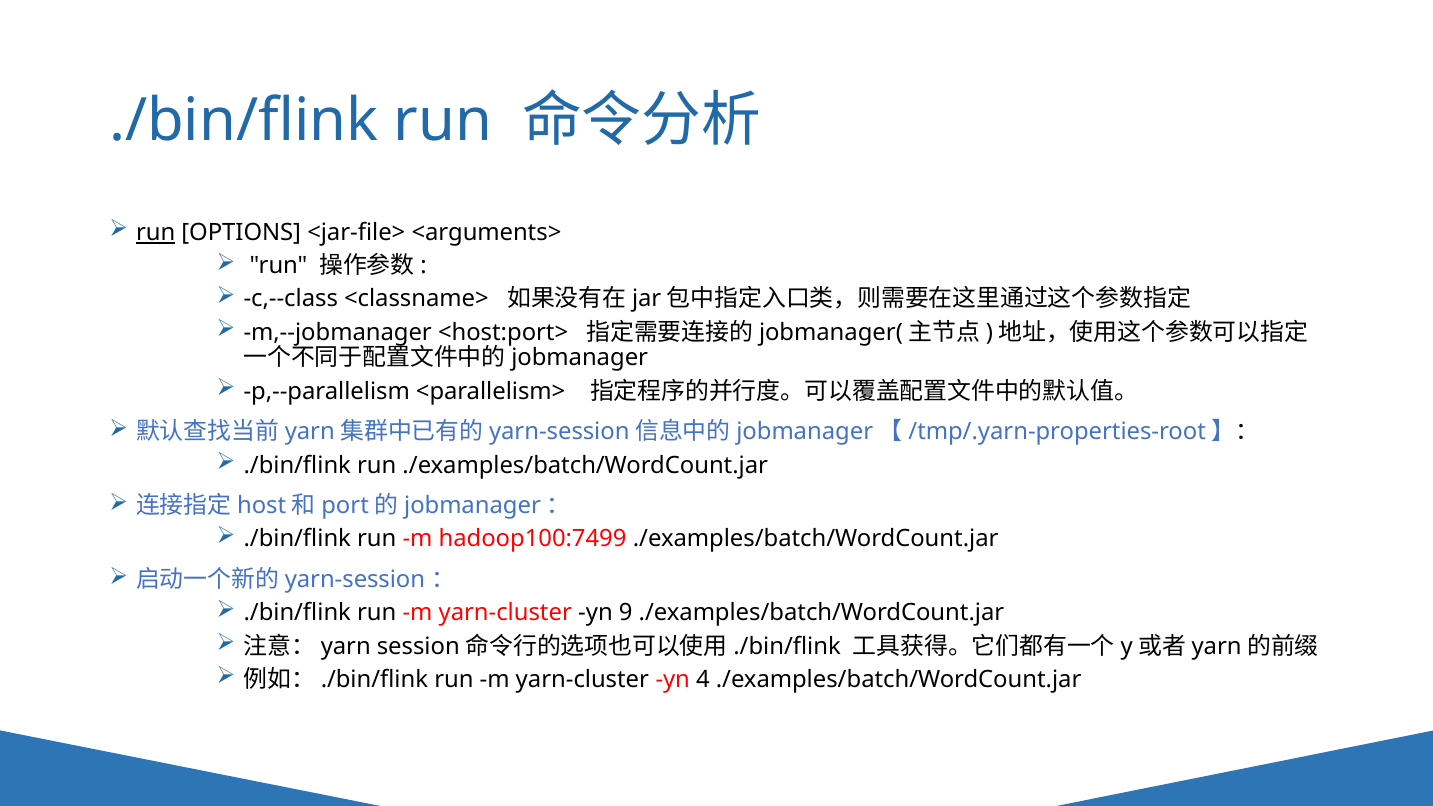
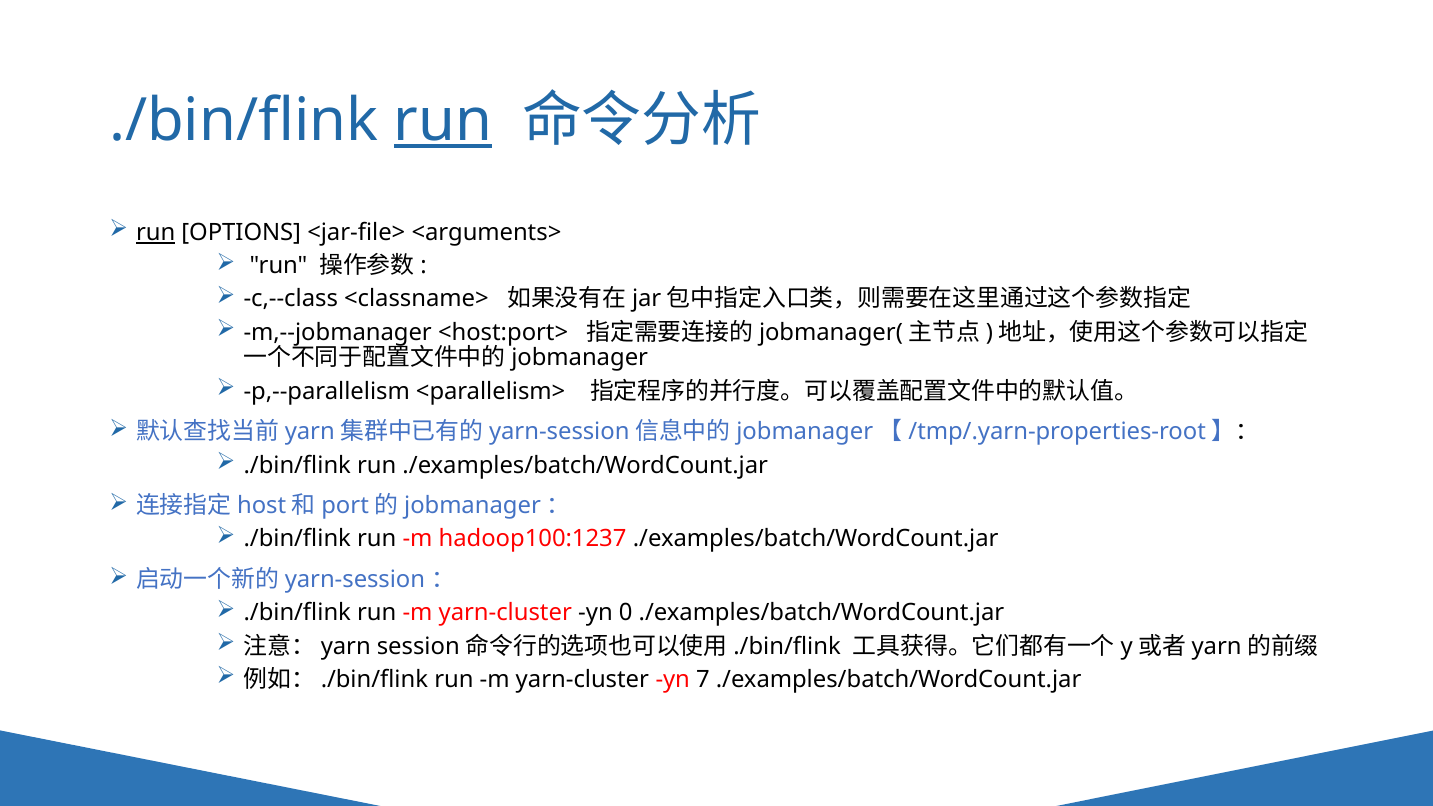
run at (443, 120) underline: none -> present
hadoop100:7499: hadoop100:7499 -> hadoop100:1237
9: 9 -> 0
4: 4 -> 7
